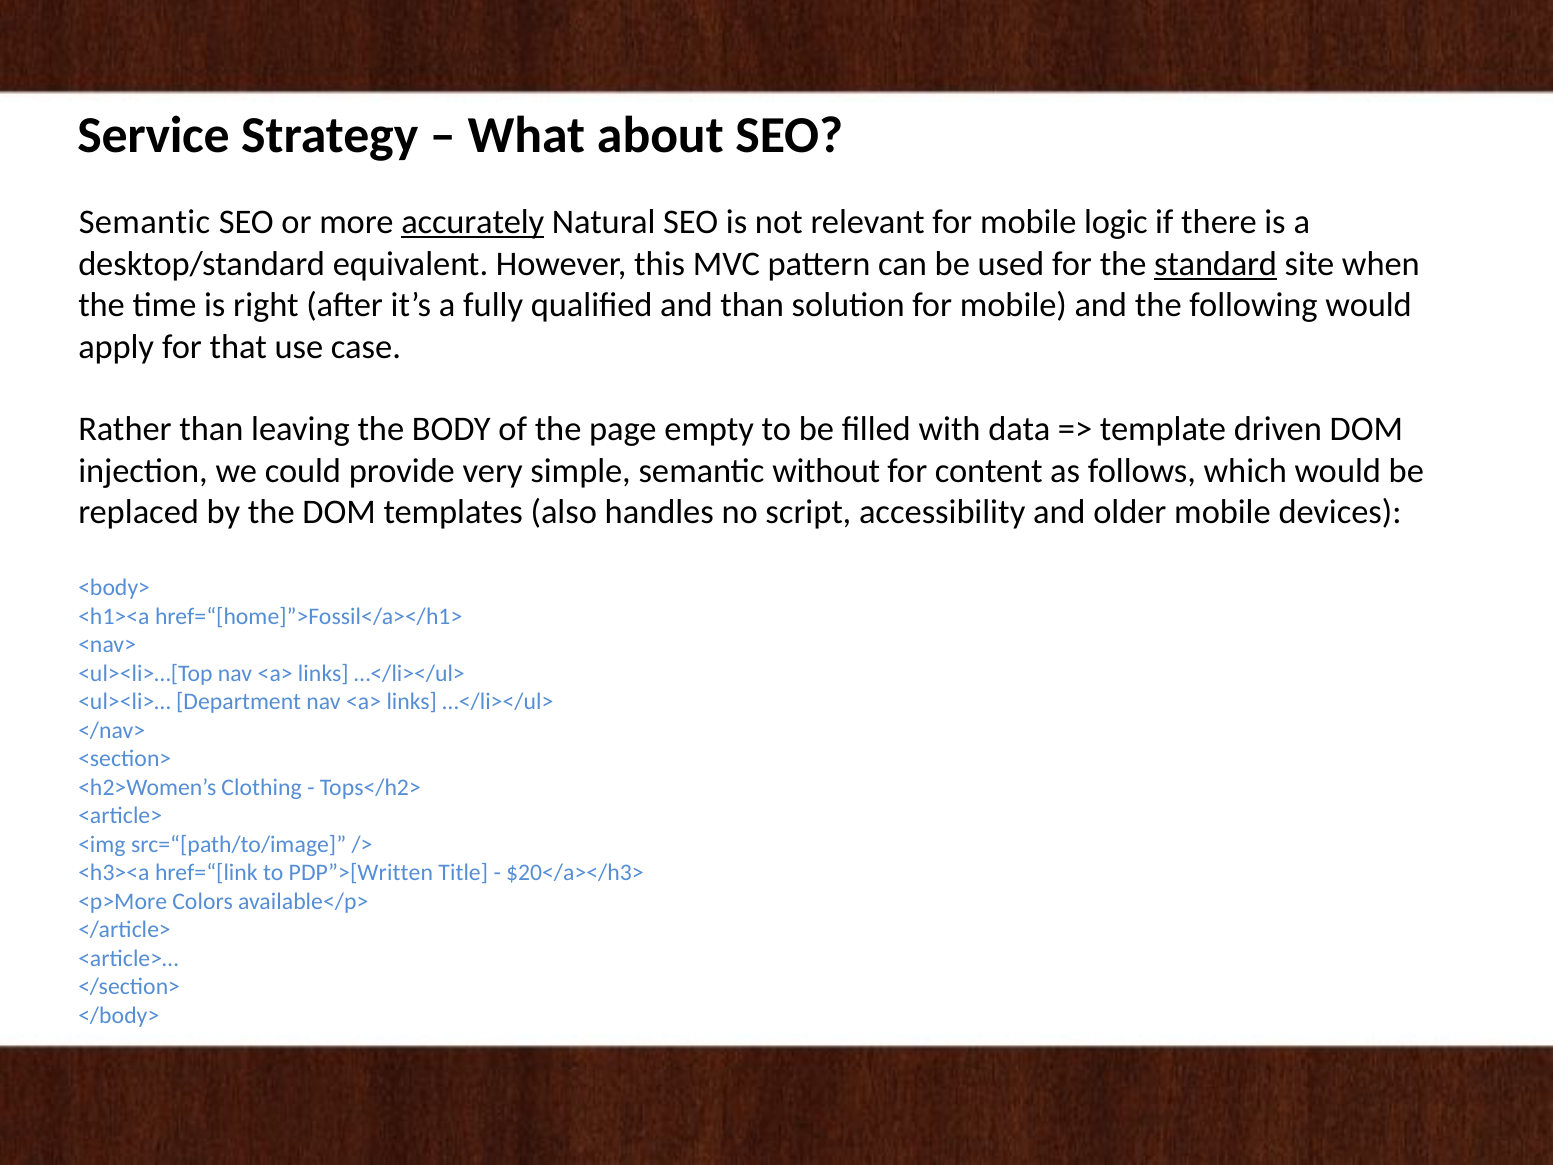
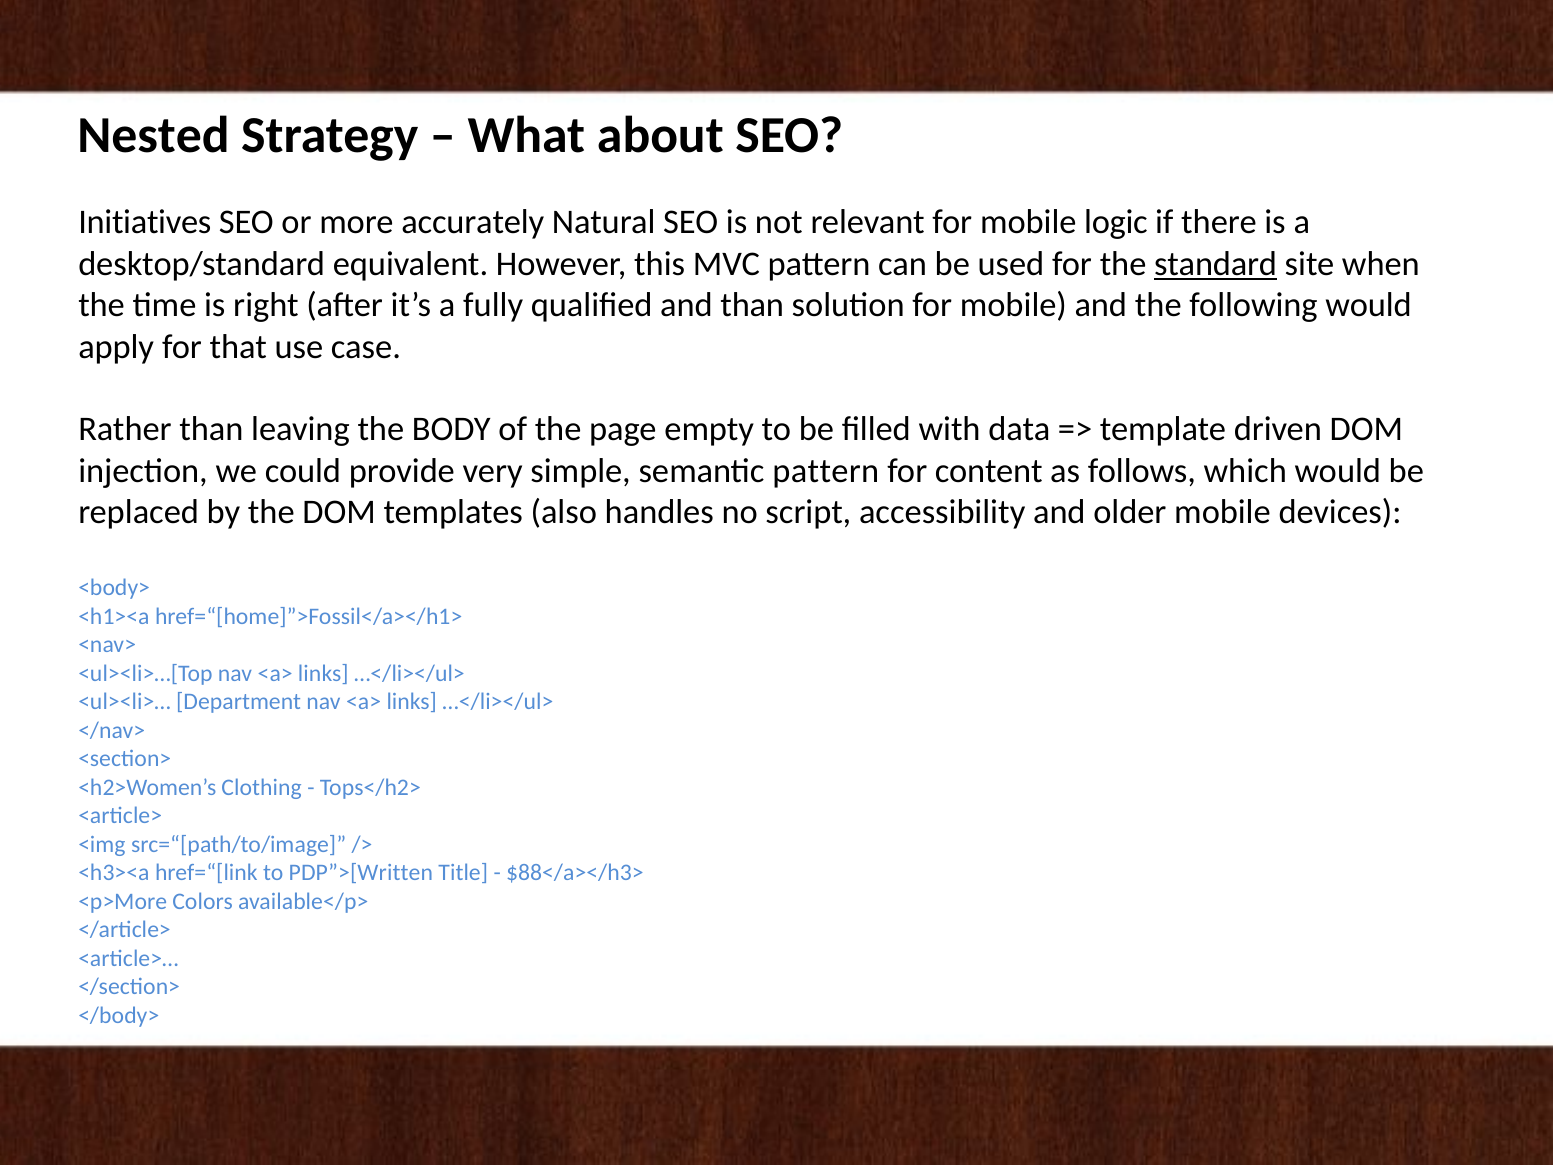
Service: Service -> Nested
Semantic at (145, 223): Semantic -> Initiatives
accurately underline: present -> none
semantic without: without -> pattern
$20</a></h3>: $20</a></h3> -> $88</a></h3>
